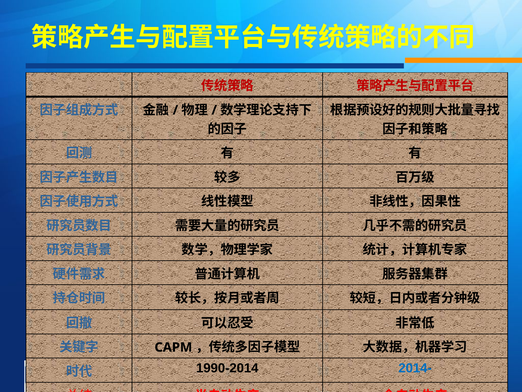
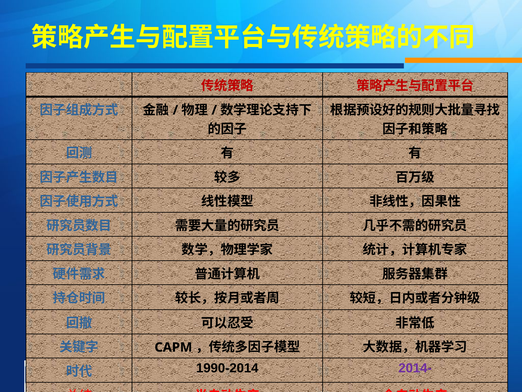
2014- colour: blue -> purple
